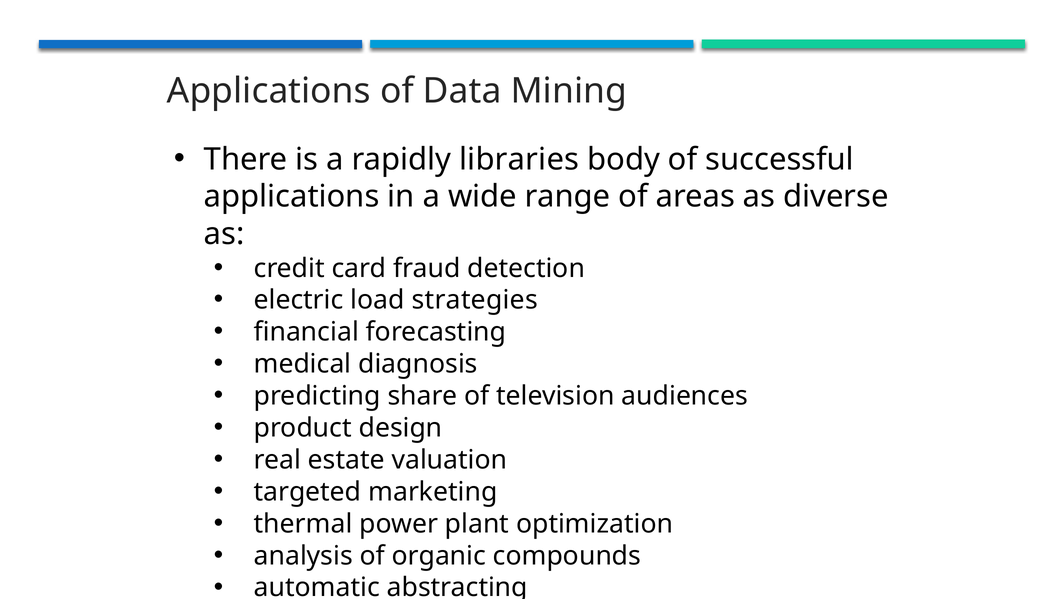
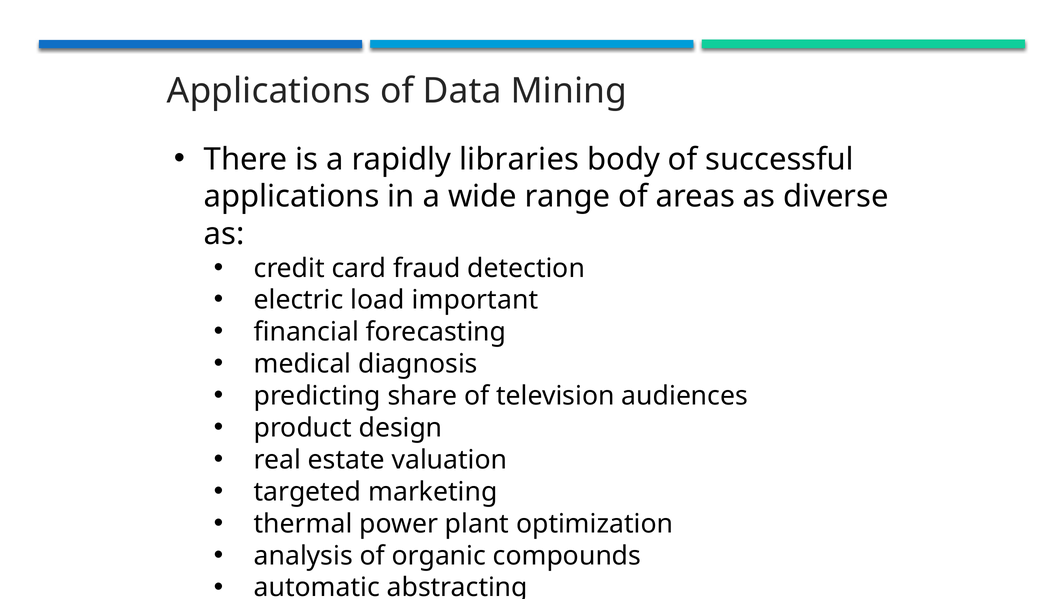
strategies: strategies -> important
